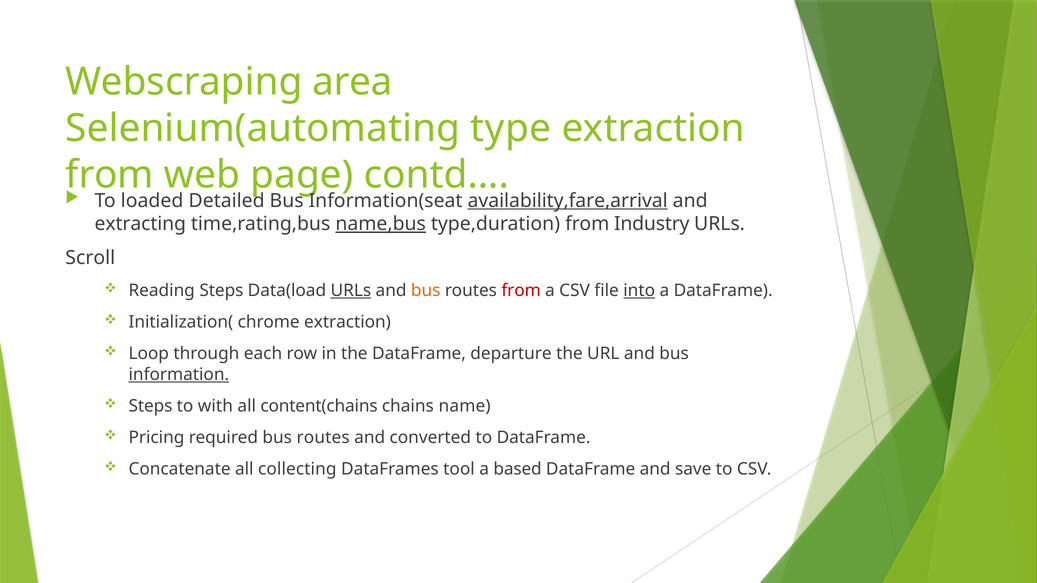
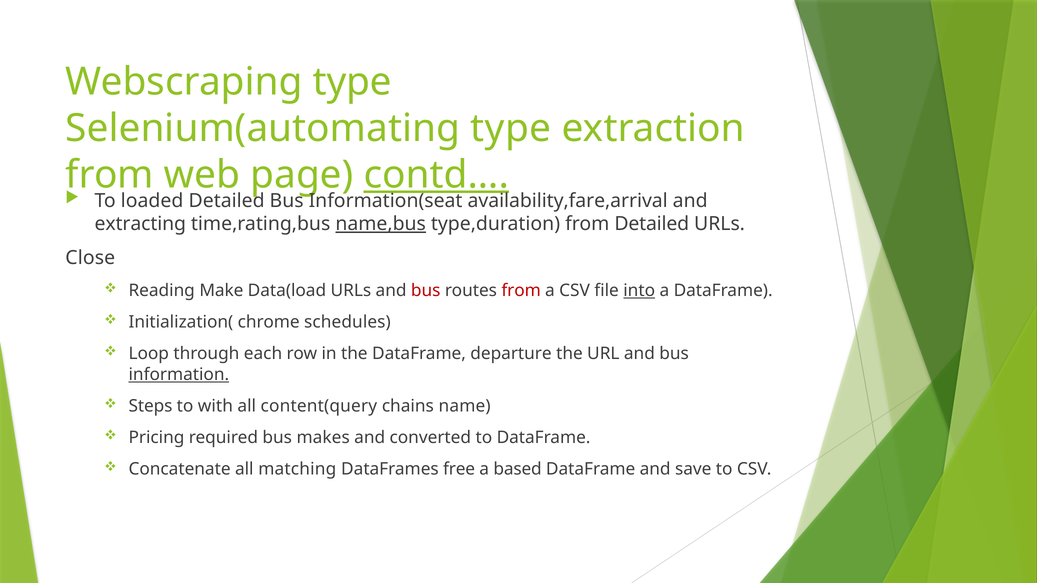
Webscraping area: area -> type
contd… underline: none -> present
availability,fare,arrival underline: present -> none
from Industry: Industry -> Detailed
Scroll: Scroll -> Close
Reading Steps: Steps -> Make
URLs at (351, 291) underline: present -> none
bus at (426, 291) colour: orange -> red
chrome extraction: extraction -> schedules
content(chains: content(chains -> content(query
required bus routes: routes -> makes
collecting: collecting -> matching
tool: tool -> free
